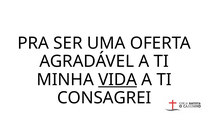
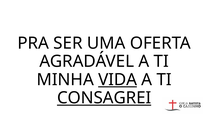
CONSAGREI underline: none -> present
